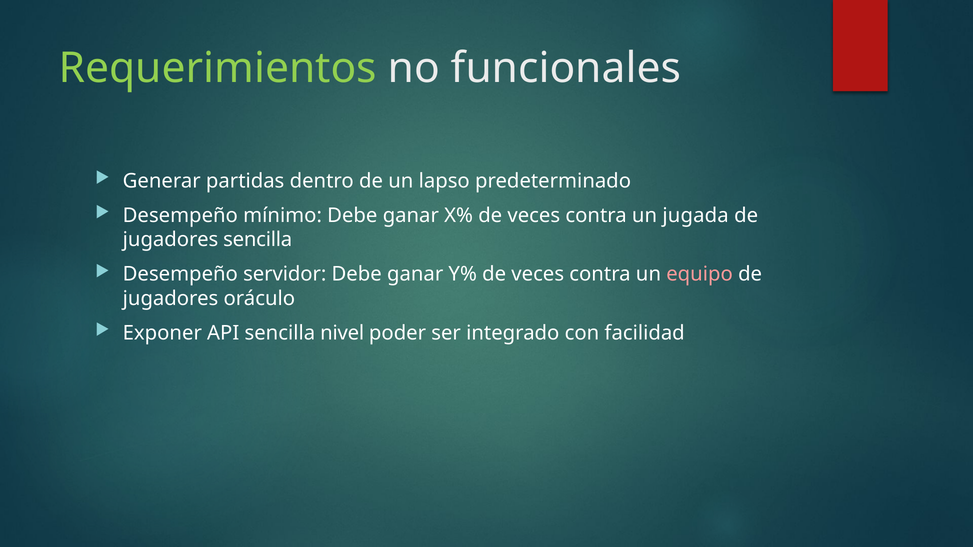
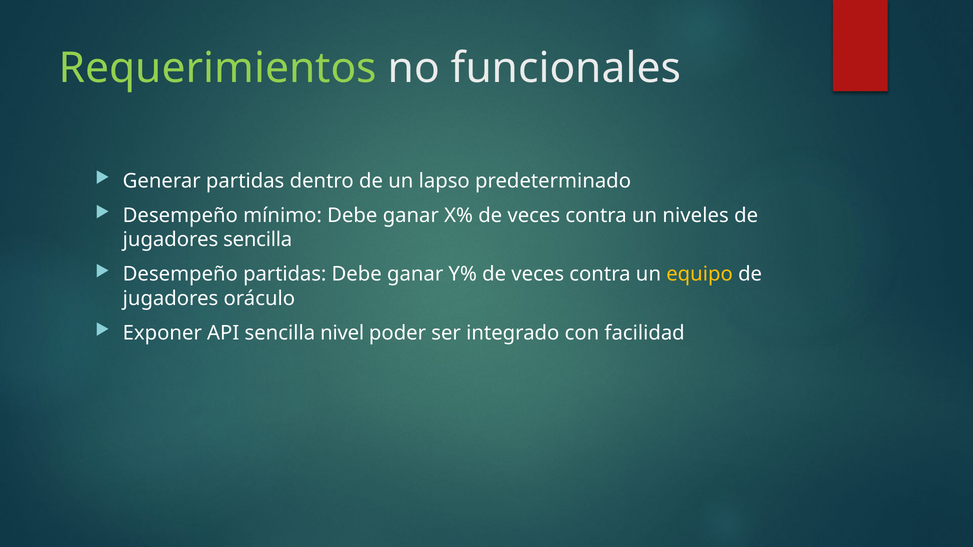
jugada: jugada -> niveles
Desempeño servidor: servidor -> partidas
equipo colour: pink -> yellow
